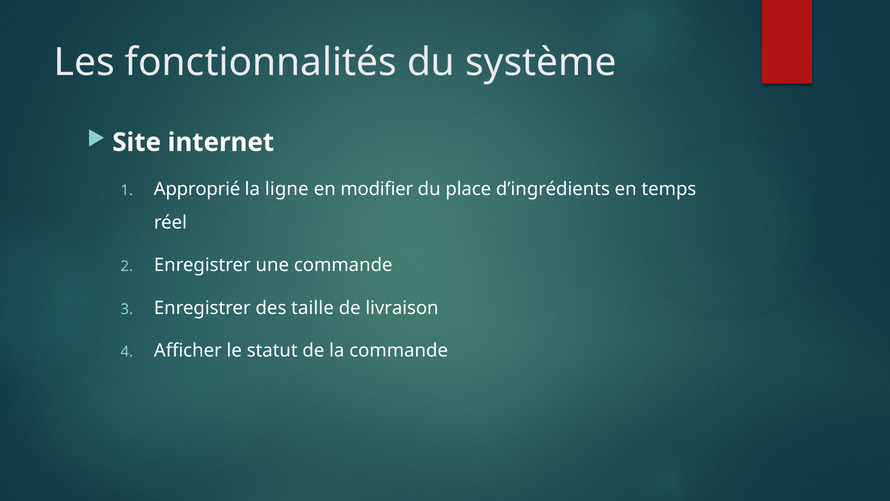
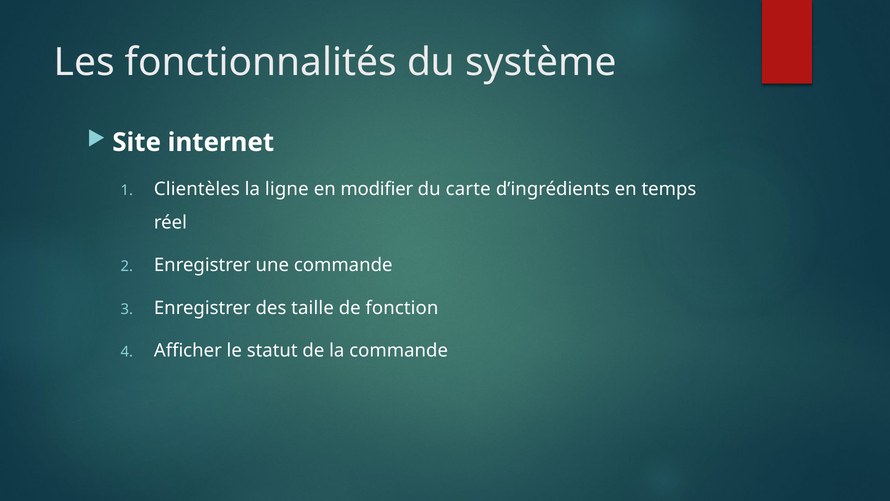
Approprié: Approprié -> Clientèles
place: place -> carte
livraison: livraison -> fonction
